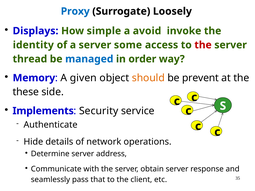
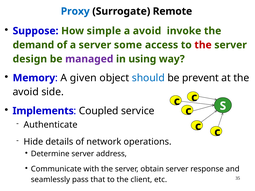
Loosely: Loosely -> Remote
Displays: Displays -> Suppose
identity: identity -> demand
thread: thread -> design
managed colour: blue -> purple
order: order -> using
should colour: orange -> blue
these at (26, 92): these -> avoid
Security: Security -> Coupled
